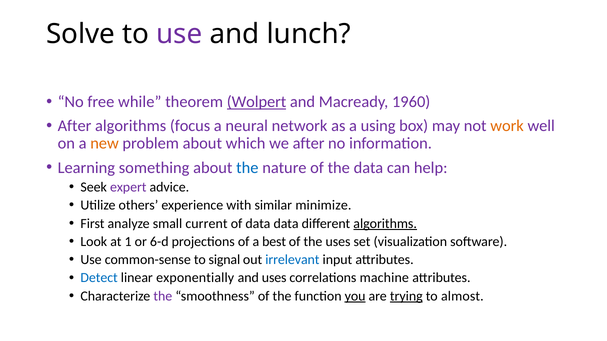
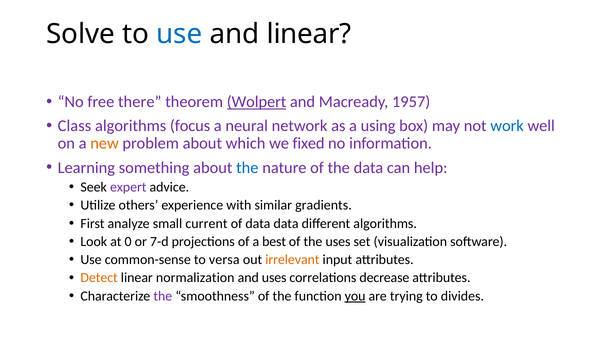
use at (179, 34) colour: purple -> blue
and lunch: lunch -> linear
while: while -> there
1960: 1960 -> 1957
After at (75, 126): After -> Class
work colour: orange -> blue
we after: after -> fixed
minimize: minimize -> gradients
algorithms at (385, 224) underline: present -> none
1: 1 -> 0
6-d: 6-d -> 7-d
signal: signal -> versa
irrelevant colour: blue -> orange
Detect colour: blue -> orange
exponentially: exponentially -> normalization
machine: machine -> decrease
trying underline: present -> none
almost: almost -> divides
